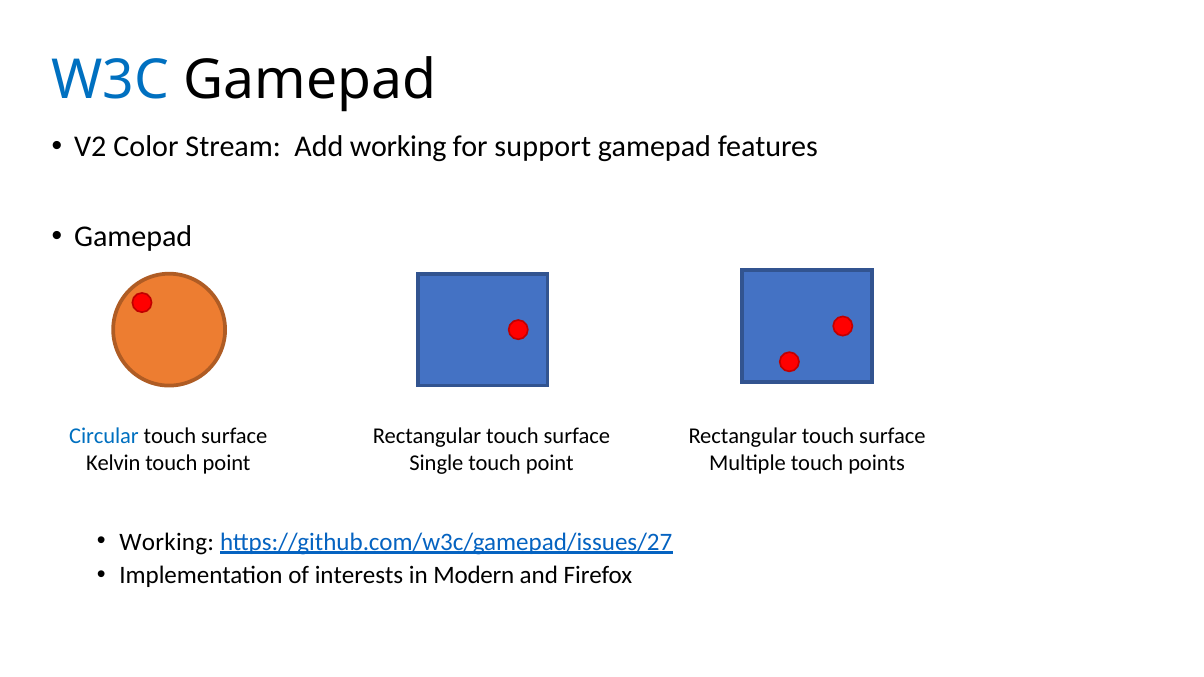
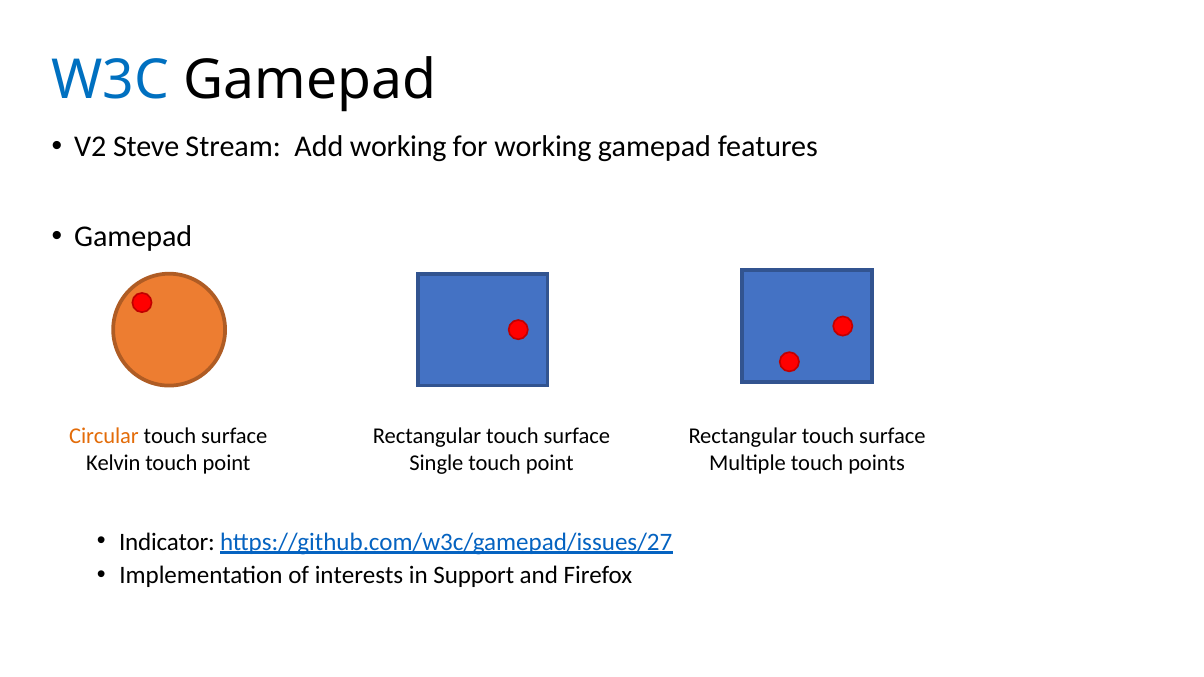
Color: Color -> Steve
for support: support -> working
Circular colour: blue -> orange
Working at (167, 542): Working -> Indicator
Modern: Modern -> Support
